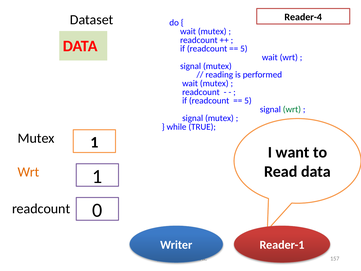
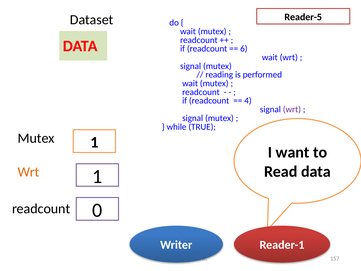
Reader-4: Reader-4 -> Reader-5
5 at (244, 49): 5 -> 6
5 at (248, 101): 5 -> 4
wrt at (292, 109) colour: green -> purple
